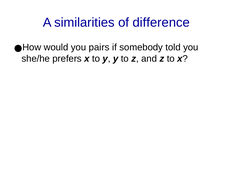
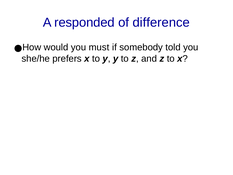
similarities: similarities -> responded
pairs: pairs -> must
